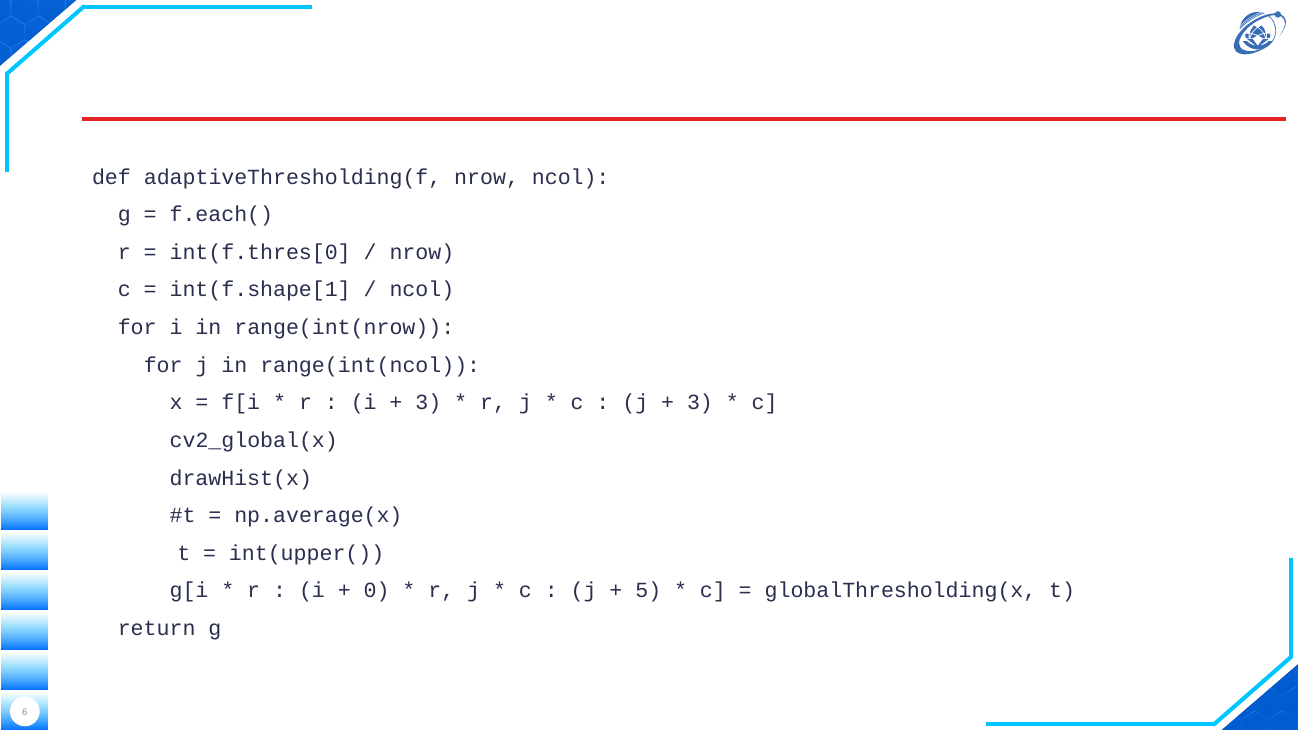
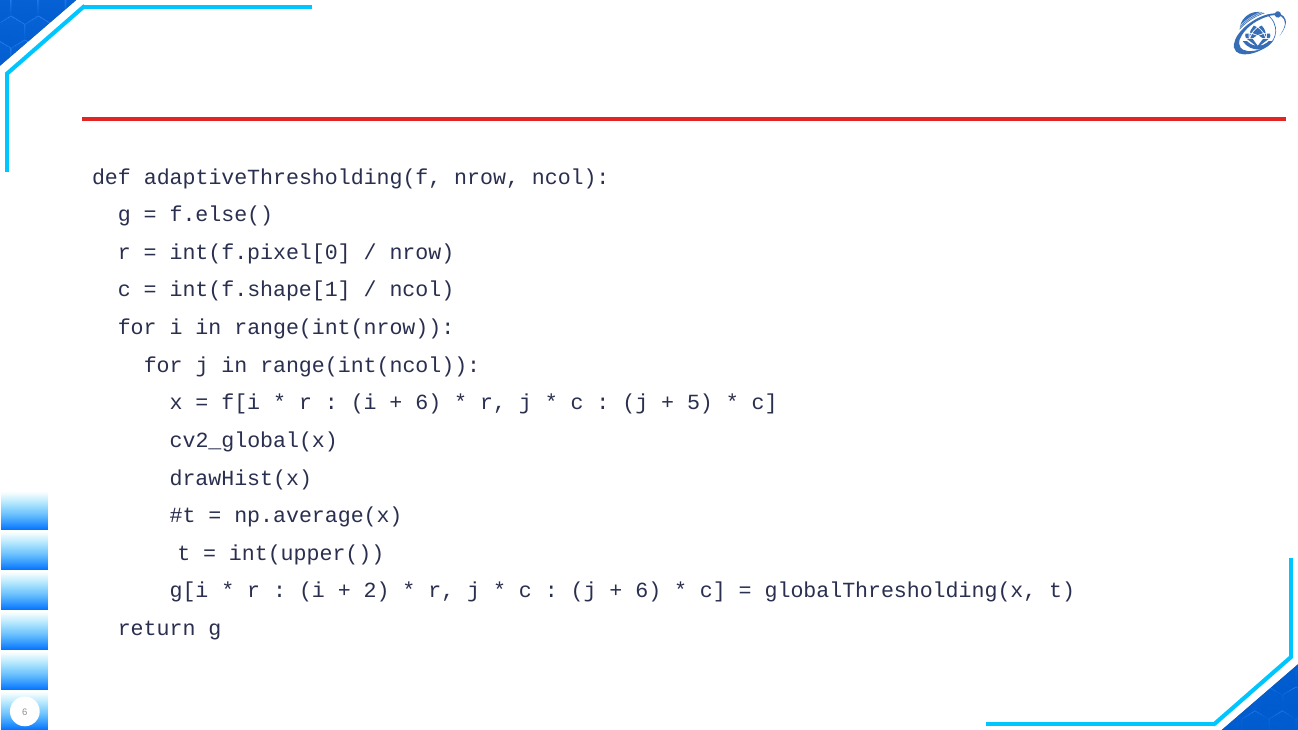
f.each(: f.each( -> f.else(
int(f.thres[0: int(f.thres[0 -> int(f.pixel[0
3 at (428, 403): 3 -> 6
3 at (700, 403): 3 -> 5
0: 0 -> 2
5 at (648, 591): 5 -> 6
